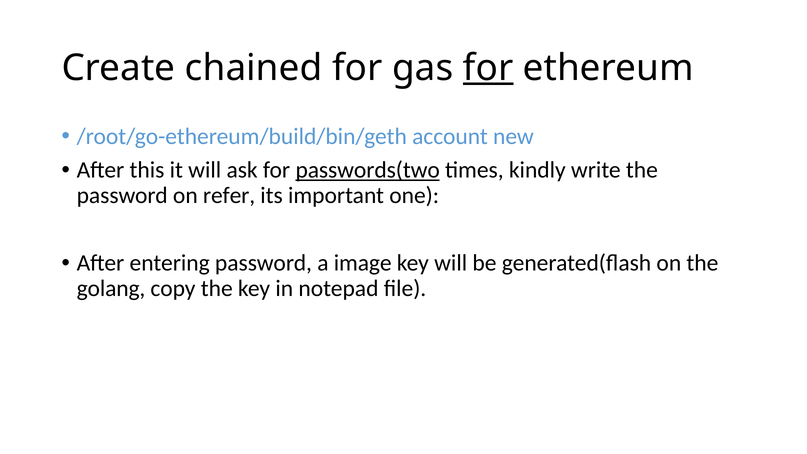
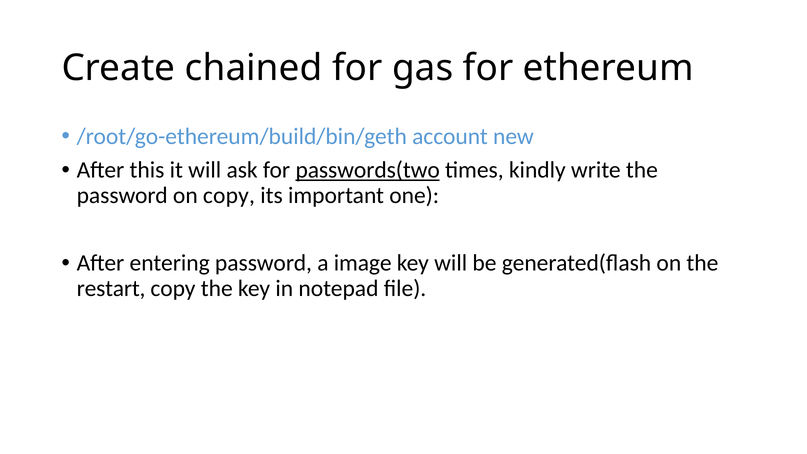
for at (488, 68) underline: present -> none
on refer: refer -> copy
golang: golang -> restart
